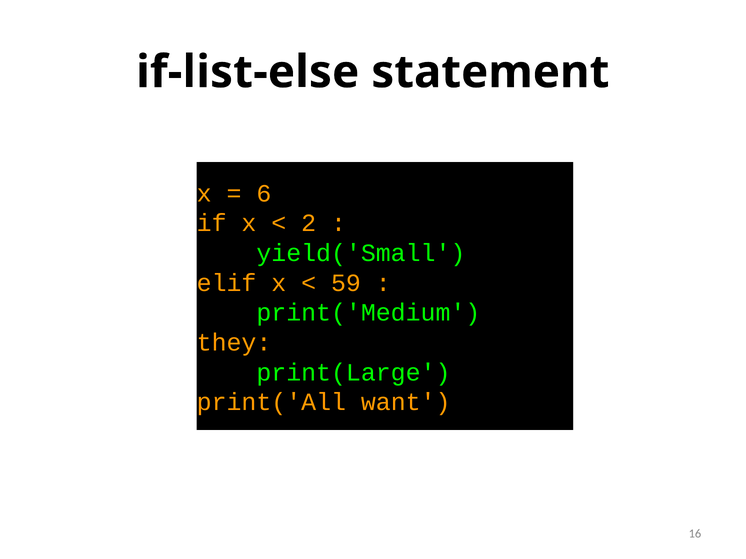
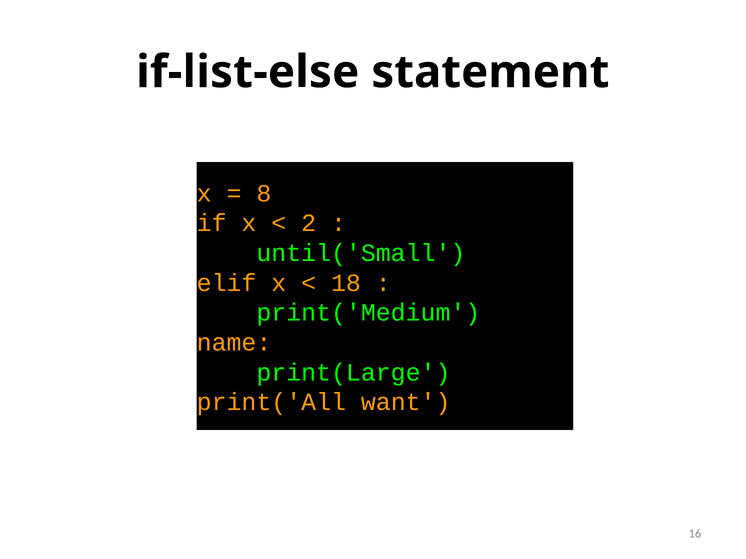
6: 6 -> 8
yield('Small: yield('Small -> until('Small
59: 59 -> 18
they: they -> name
